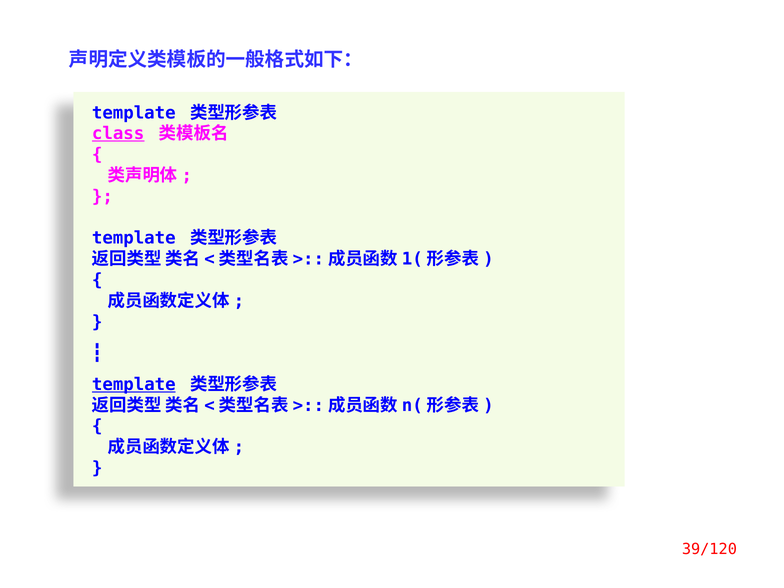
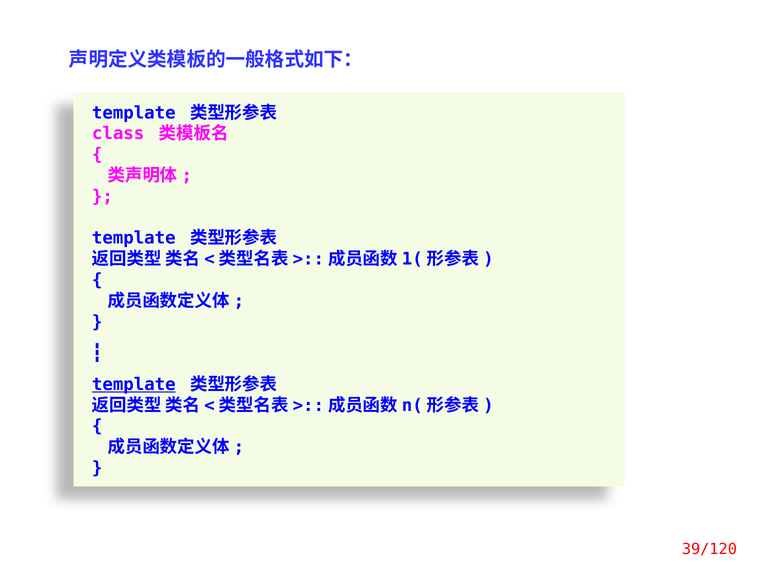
class underline: present -> none
